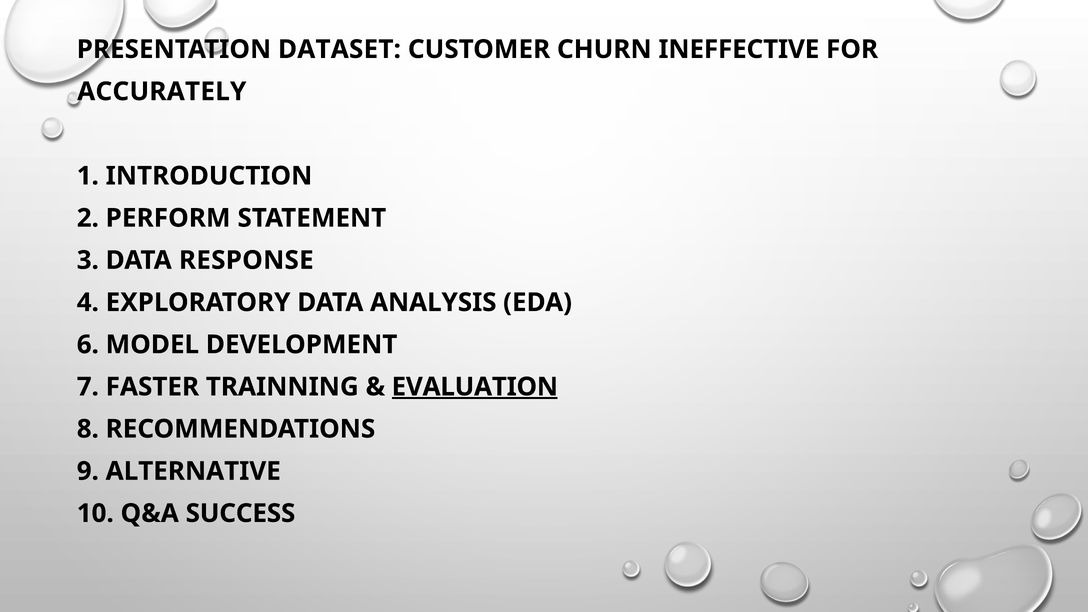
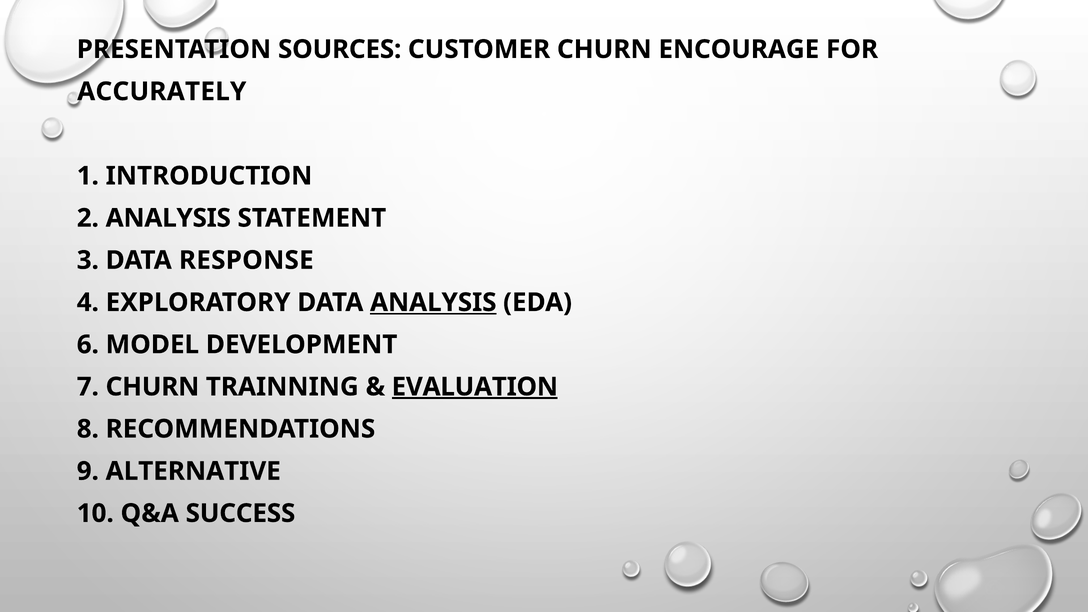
DATASET: DATASET -> SOURCES
INEFFECTIVE: INEFFECTIVE -> ENCOURAGE
2 PERFORM: PERFORM -> ANALYSIS
ANALYSIS at (433, 302) underline: none -> present
7 FASTER: FASTER -> CHURN
